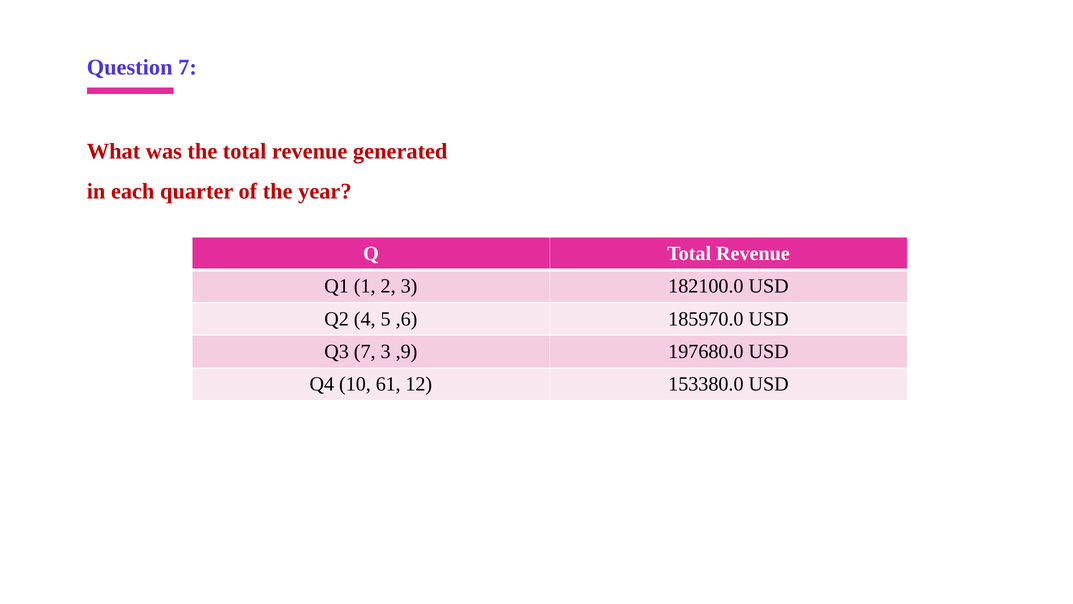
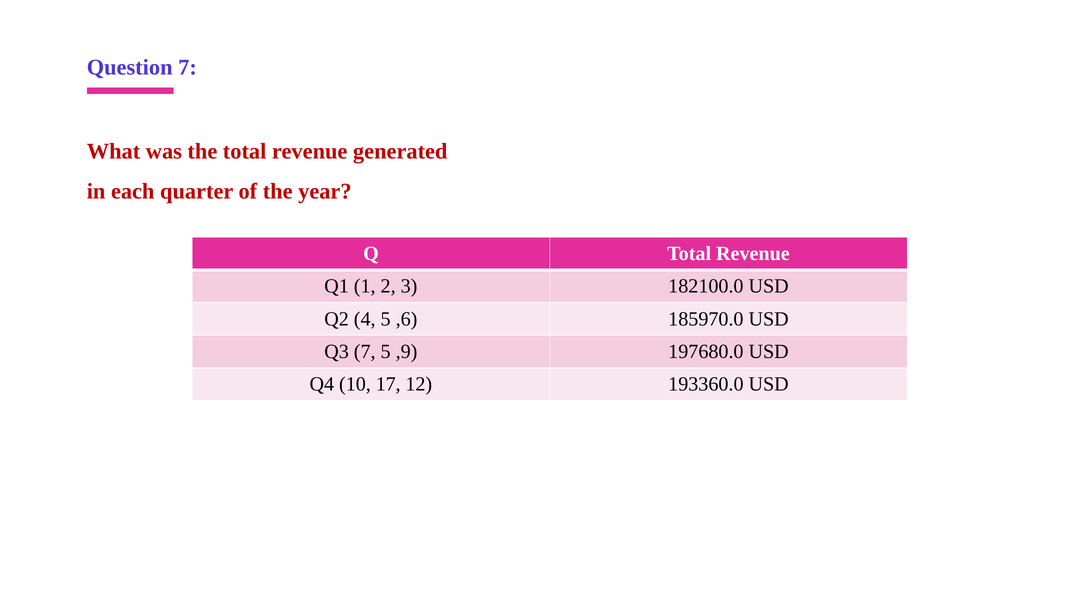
7 3: 3 -> 5
61: 61 -> 17
153380.0: 153380.0 -> 193360.0
